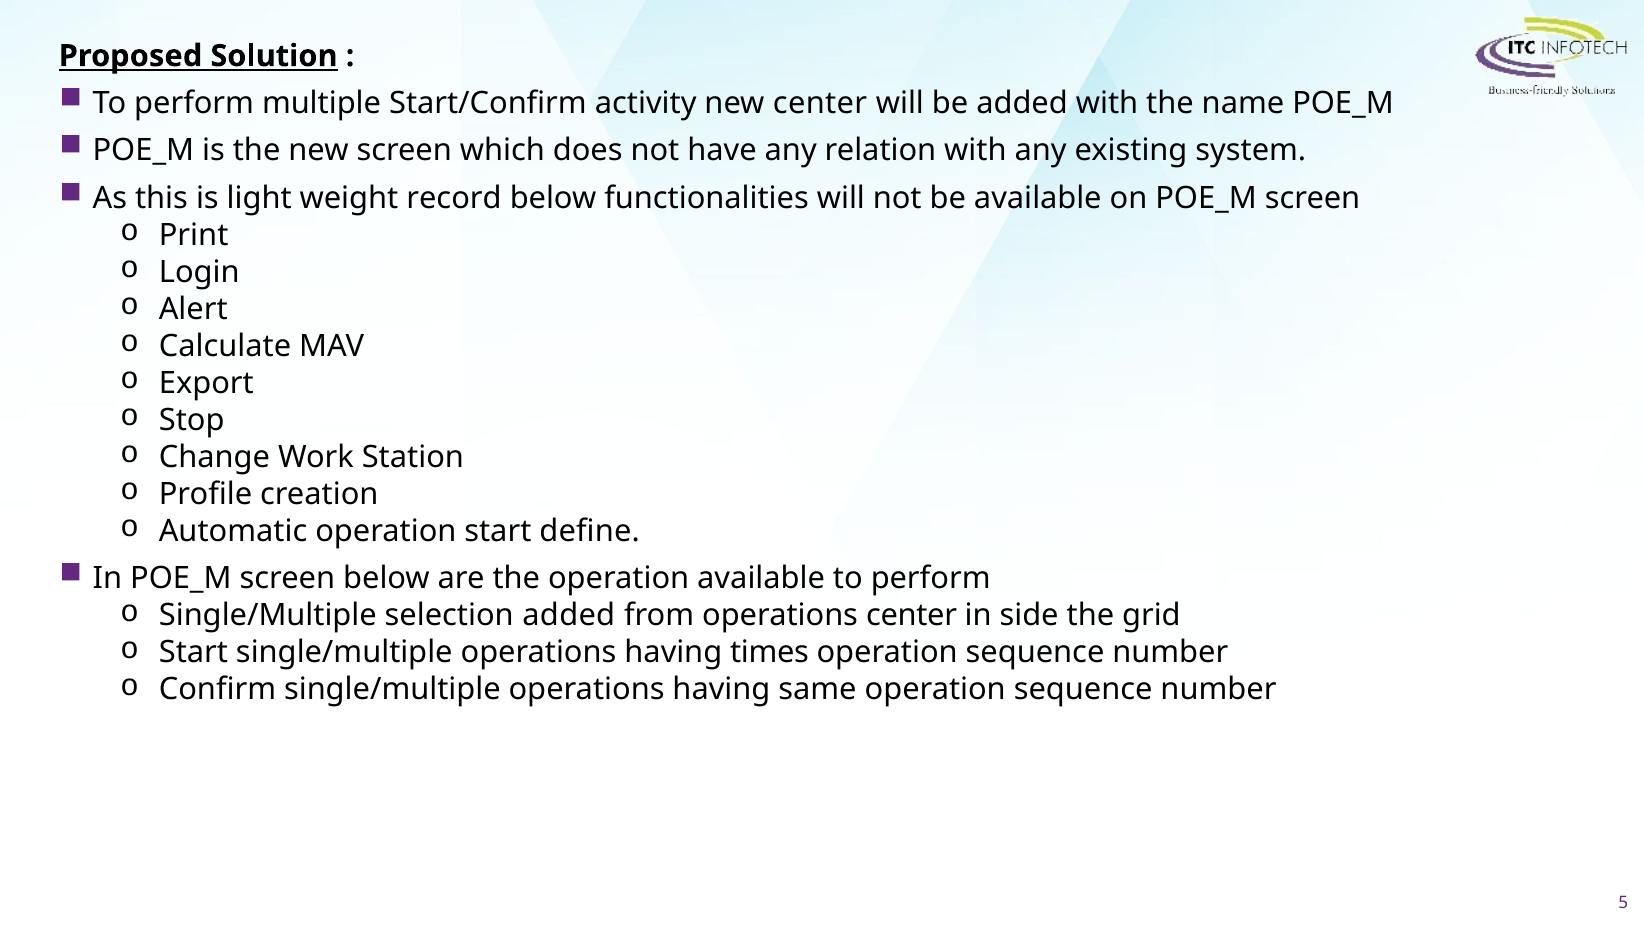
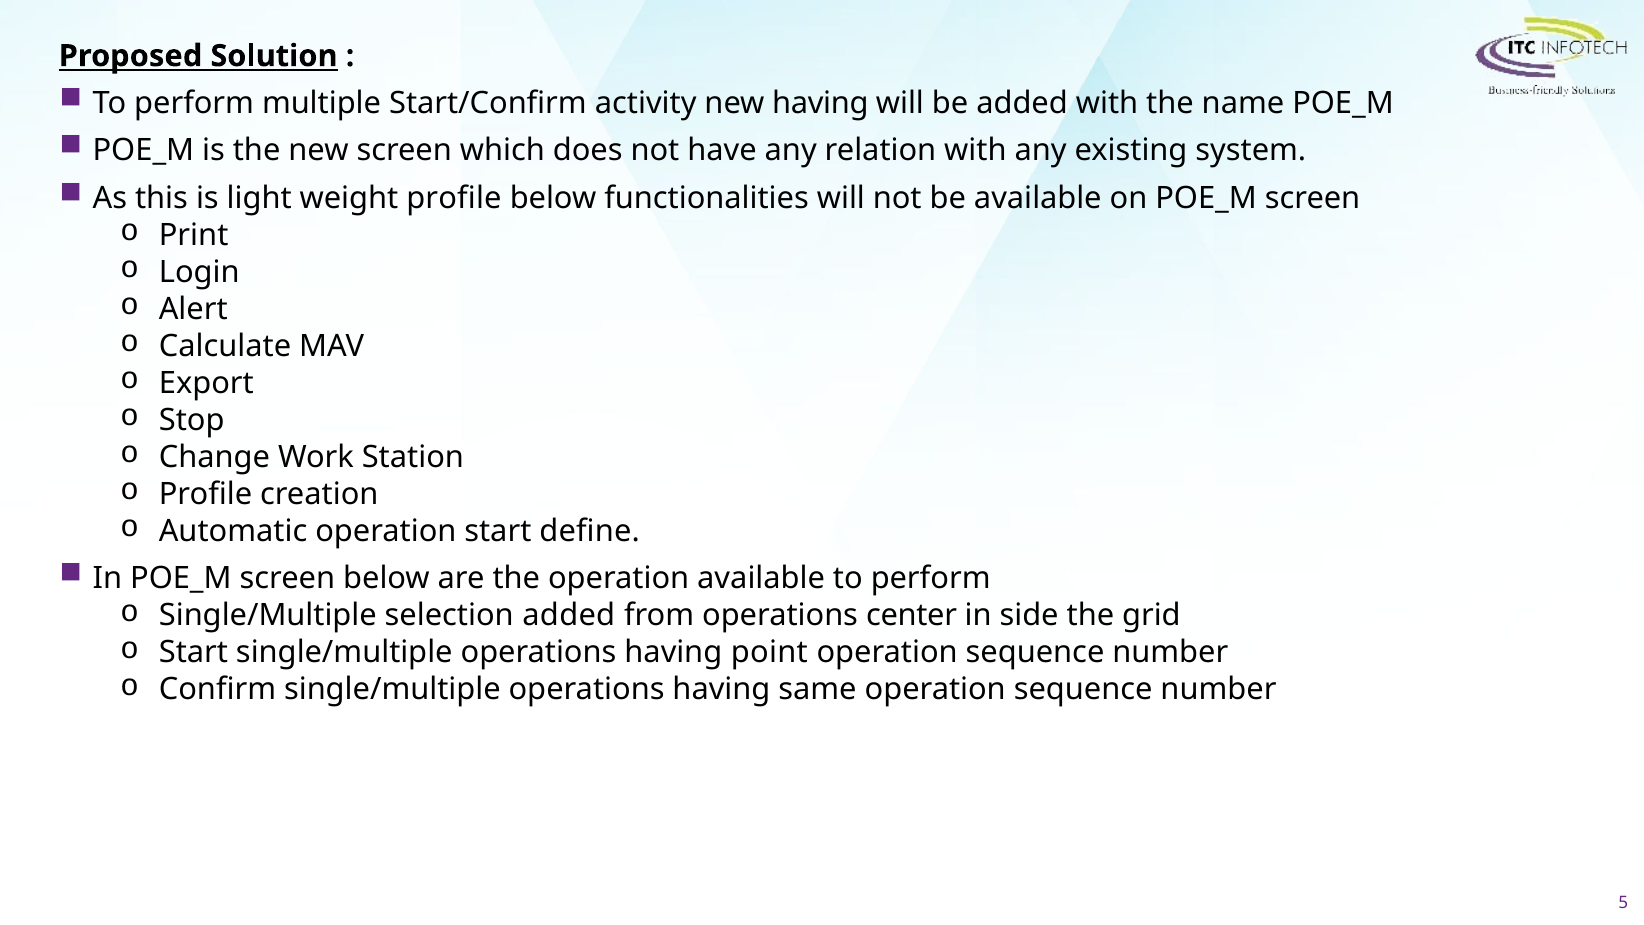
new center: center -> having
weight record: record -> profile
times: times -> point
